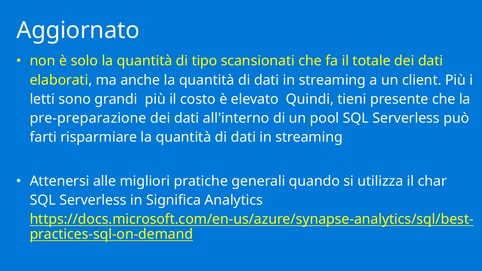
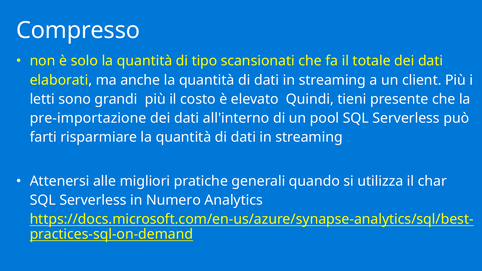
Aggiornato: Aggiornato -> Compresso
pre-preparazione: pre-preparazione -> pre-importazione
Significa: Significa -> Numero
